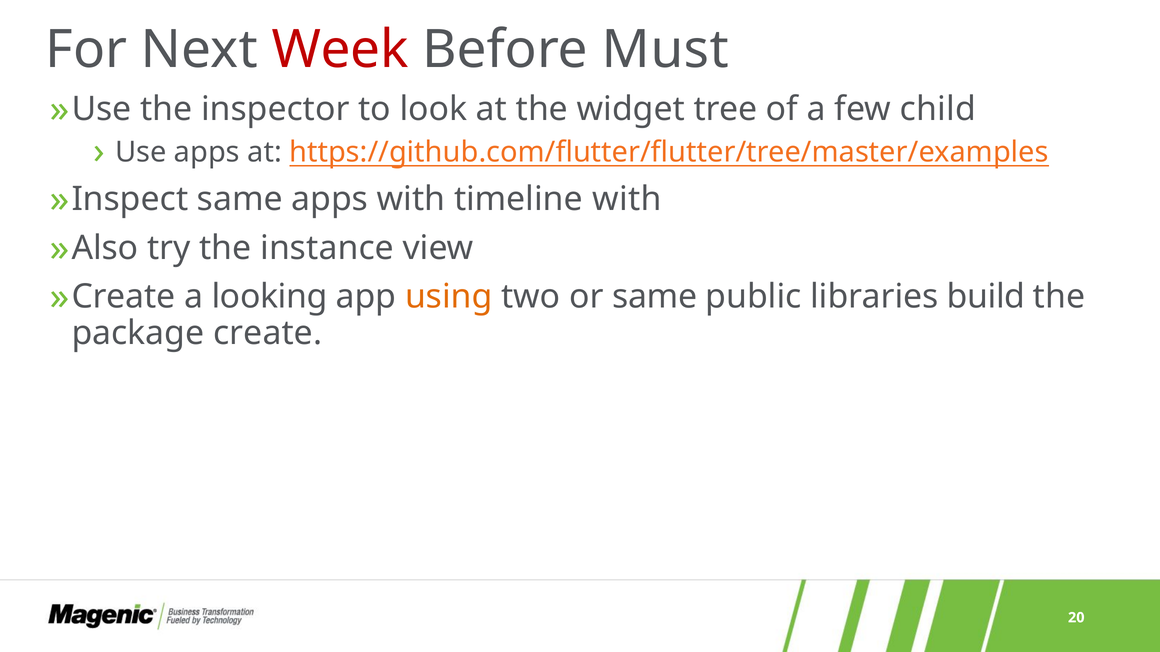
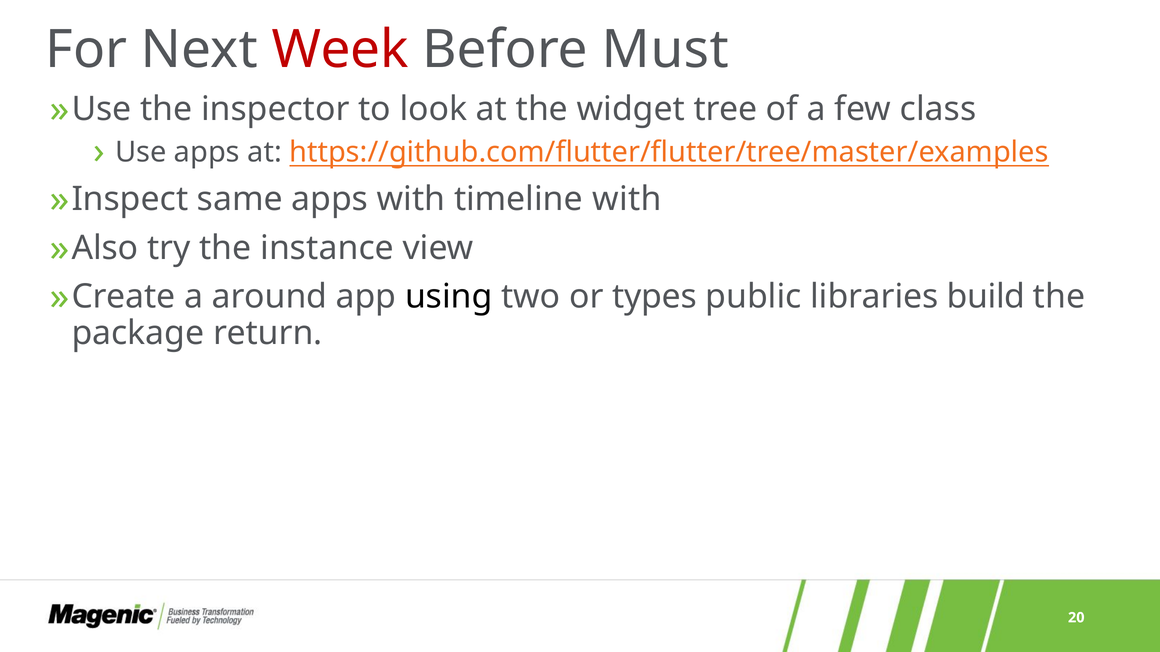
child: child -> class
looking: looking -> around
using colour: orange -> black
or same: same -> types
create: create -> return
